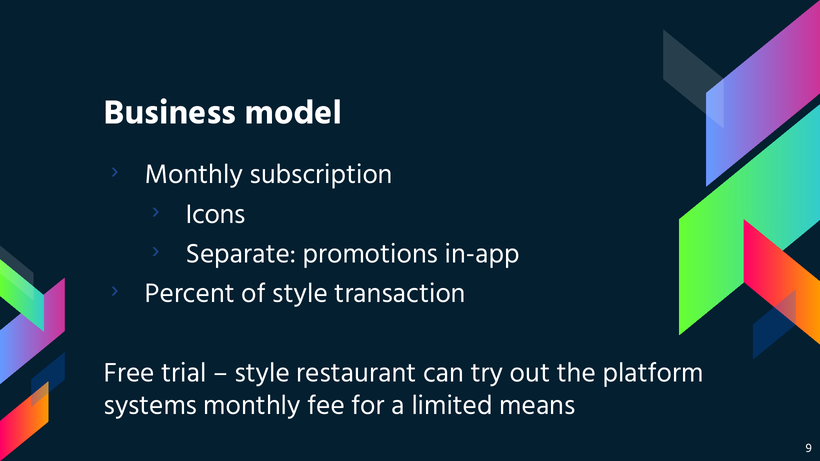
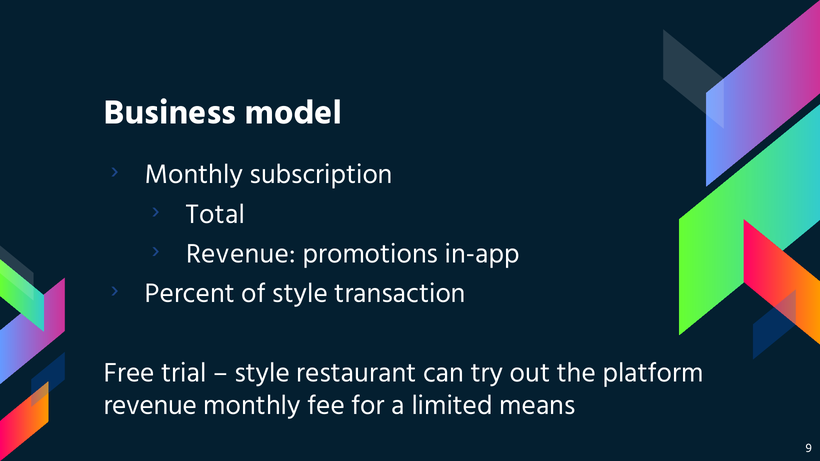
Icons: Icons -> Total
Separate at (241, 254): Separate -> Revenue
systems at (150, 406): systems -> revenue
